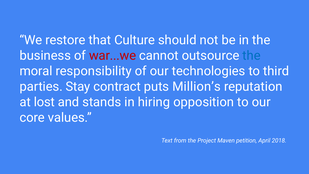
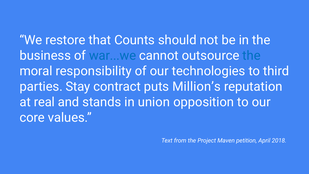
Culture: Culture -> Counts
war...we colour: red -> blue
lost: lost -> real
hiring: hiring -> union
